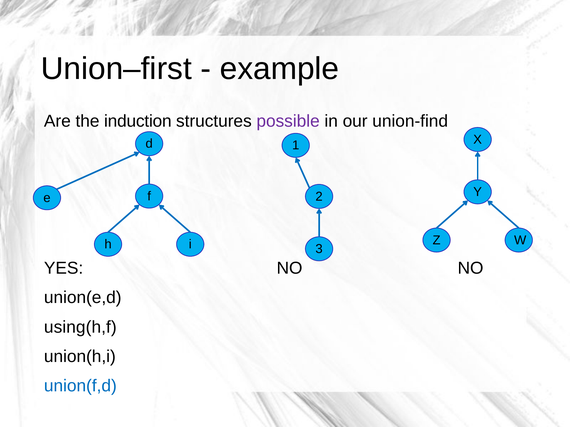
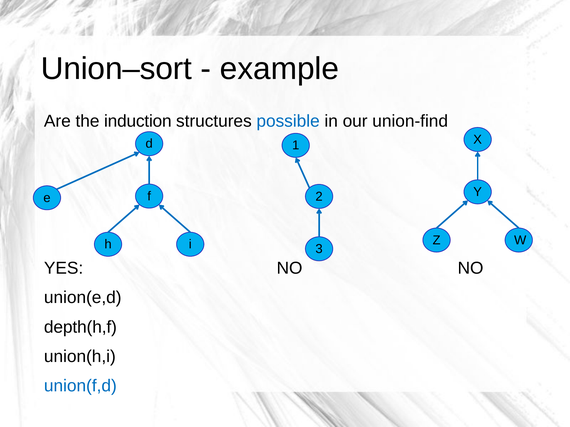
Union–first: Union–first -> Union–sort
possible colour: purple -> blue
using(h,f: using(h,f -> depth(h,f
